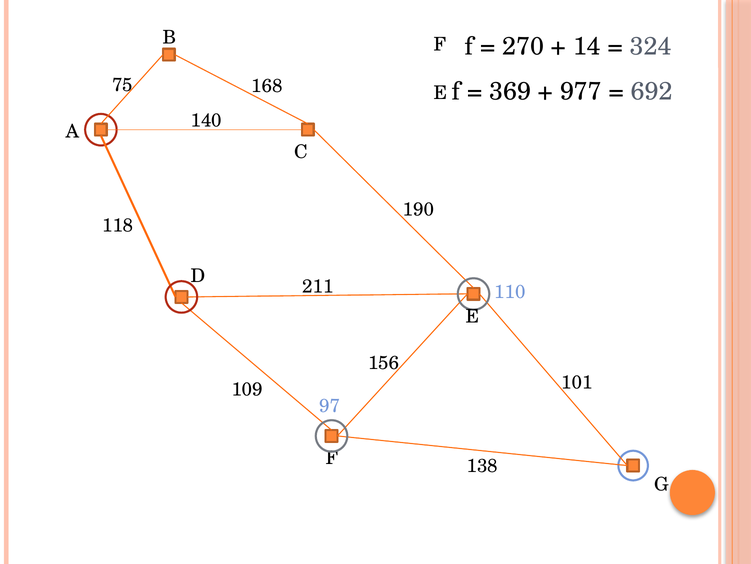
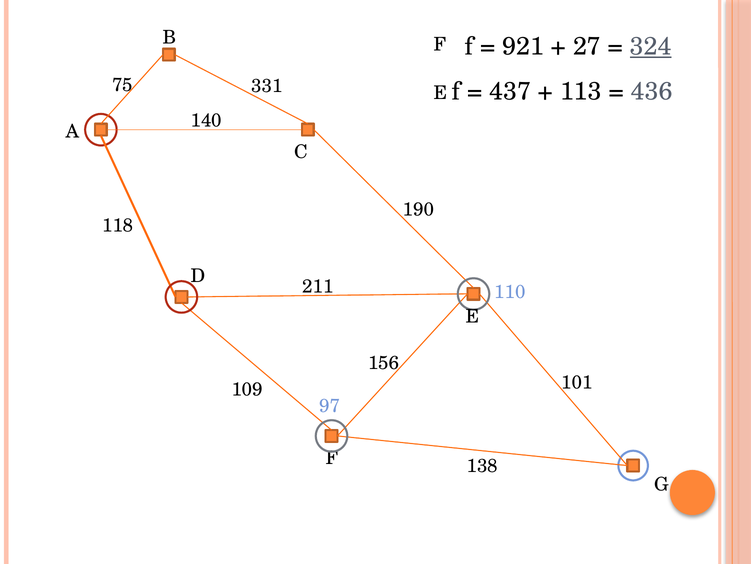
270: 270 -> 921
14: 14 -> 27
324 underline: none -> present
168: 168 -> 331
369: 369 -> 437
977: 977 -> 113
692: 692 -> 436
